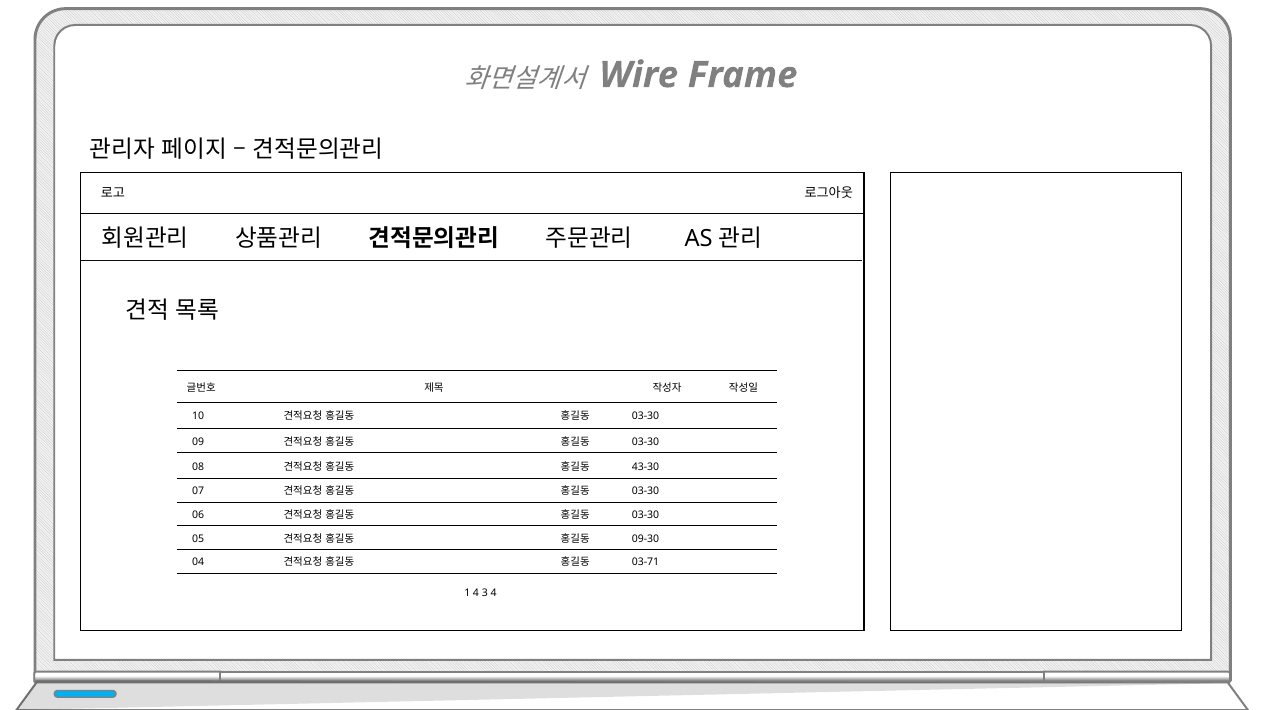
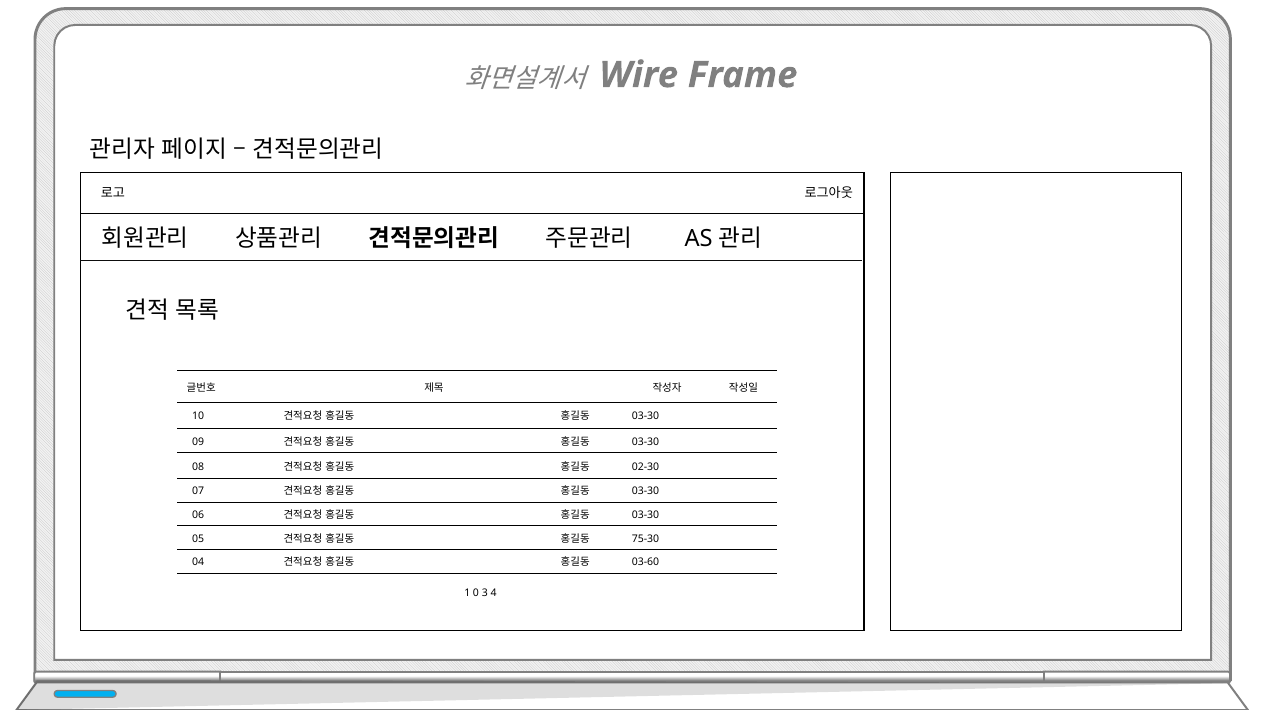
43-30: 43-30 -> 02-30
09-30: 09-30 -> 75-30
03-71: 03-71 -> 03-60
1 4: 4 -> 0
